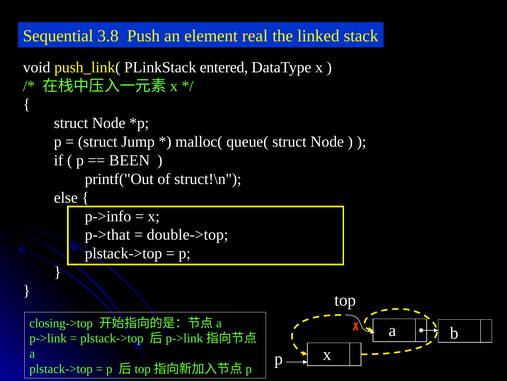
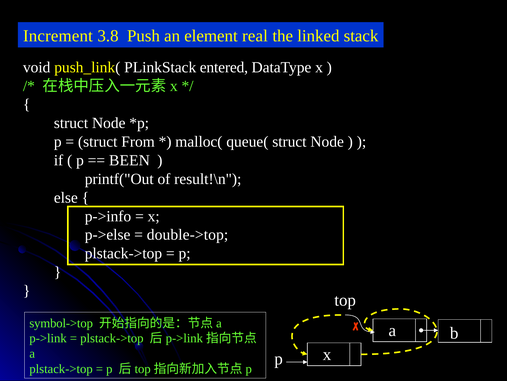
Sequential: Sequential -> Increment
Jump: Jump -> From
struct!\n: struct!\n -> result!\n
p->that: p->that -> p->else
closing->top: closing->top -> symbol->top
